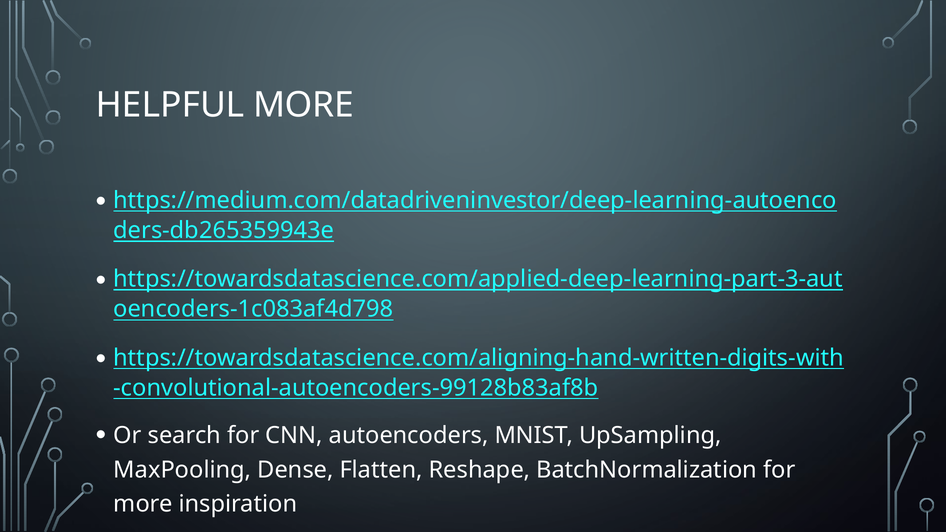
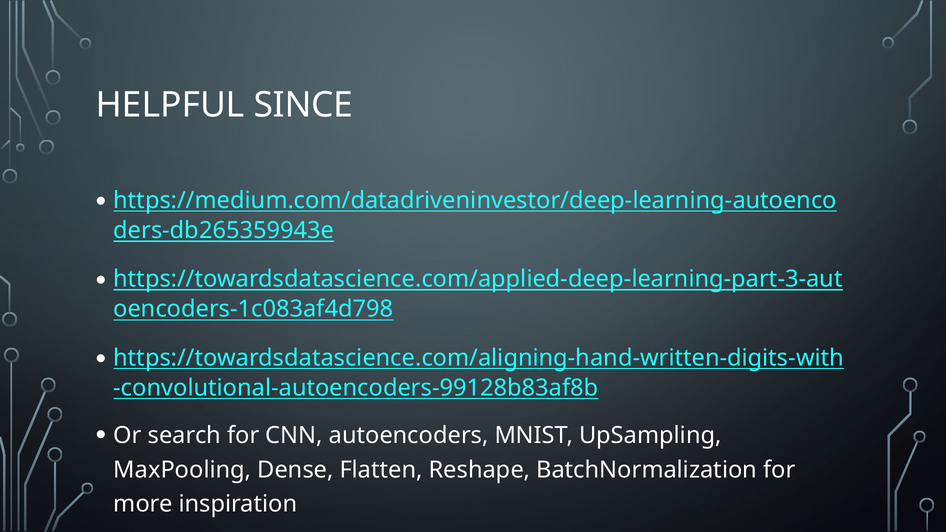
HELPFUL MORE: MORE -> SINCE
